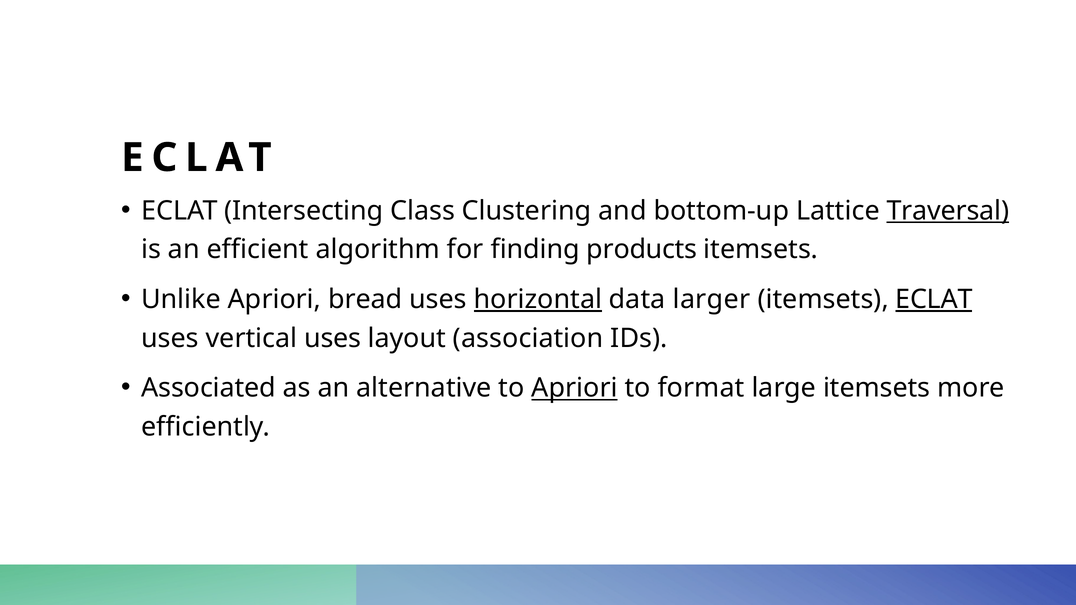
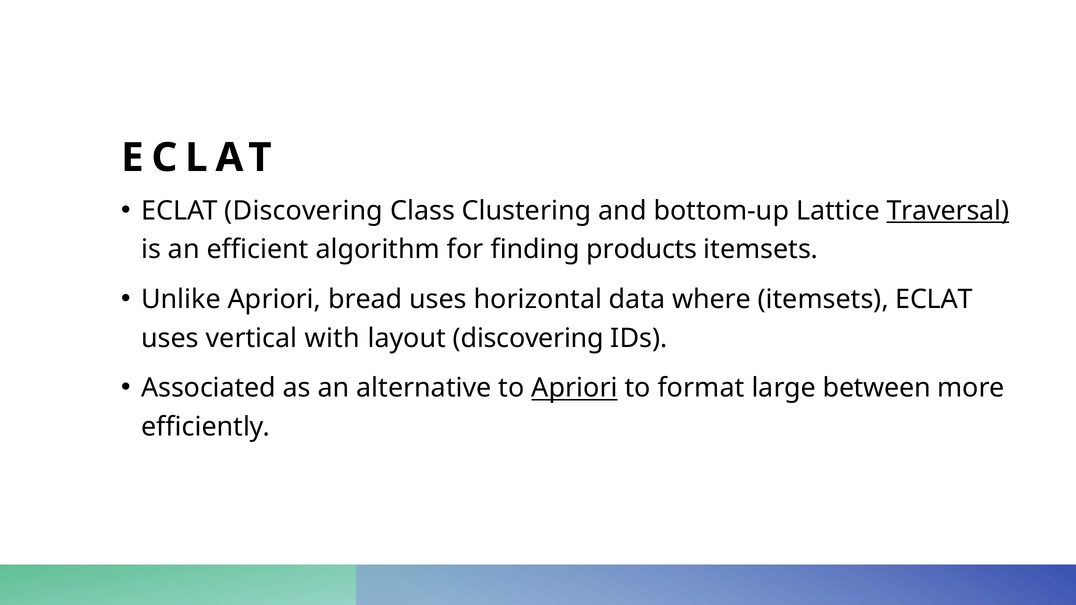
ECLAT Intersecting: Intersecting -> Discovering
horizontal underline: present -> none
larger: larger -> where
ECLAT at (934, 300) underline: present -> none
vertical uses: uses -> with
layout association: association -> discovering
large itemsets: itemsets -> between
